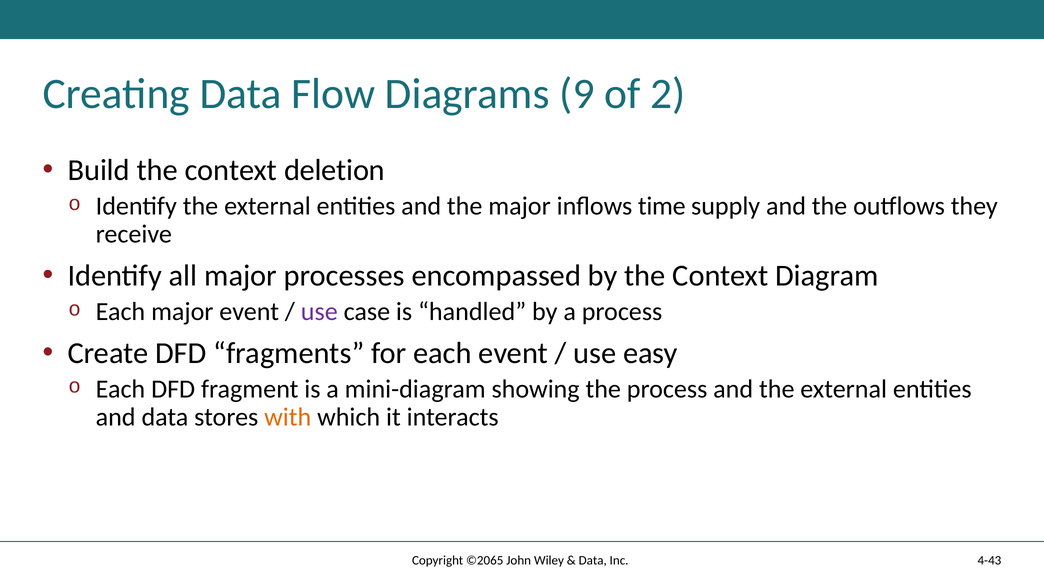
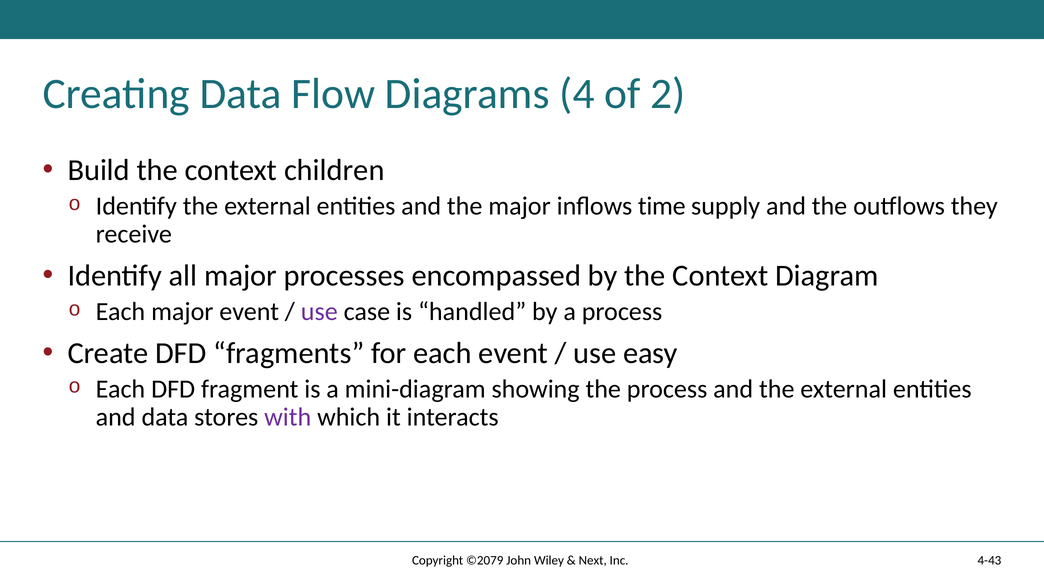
9: 9 -> 4
deletion: deletion -> children
with colour: orange -> purple
©2065: ©2065 -> ©2079
Data at (593, 561): Data -> Next
